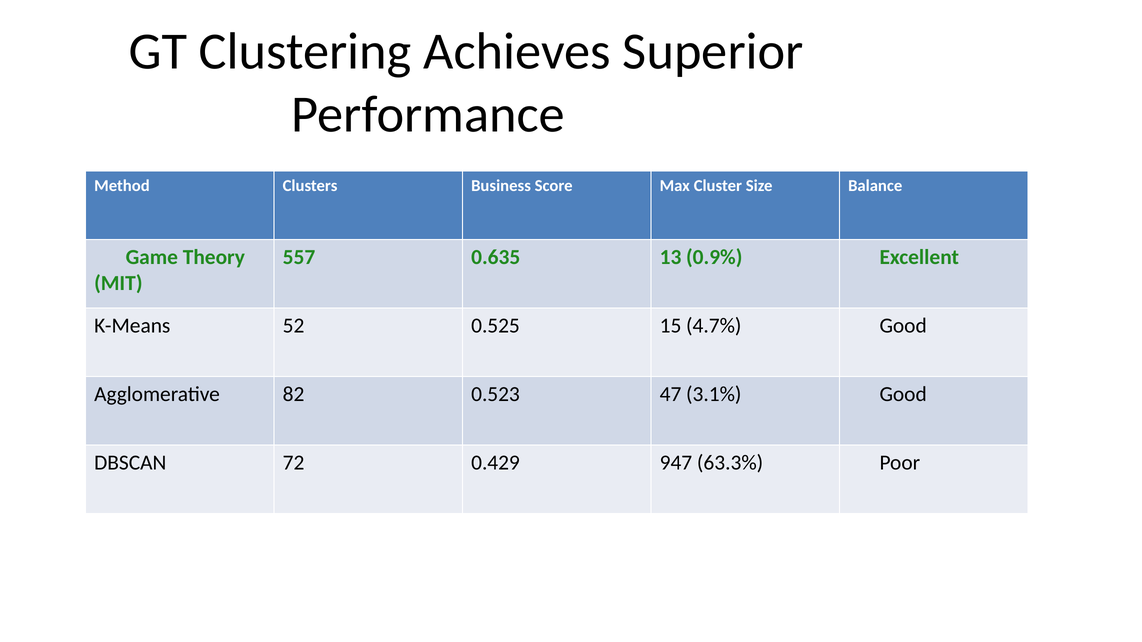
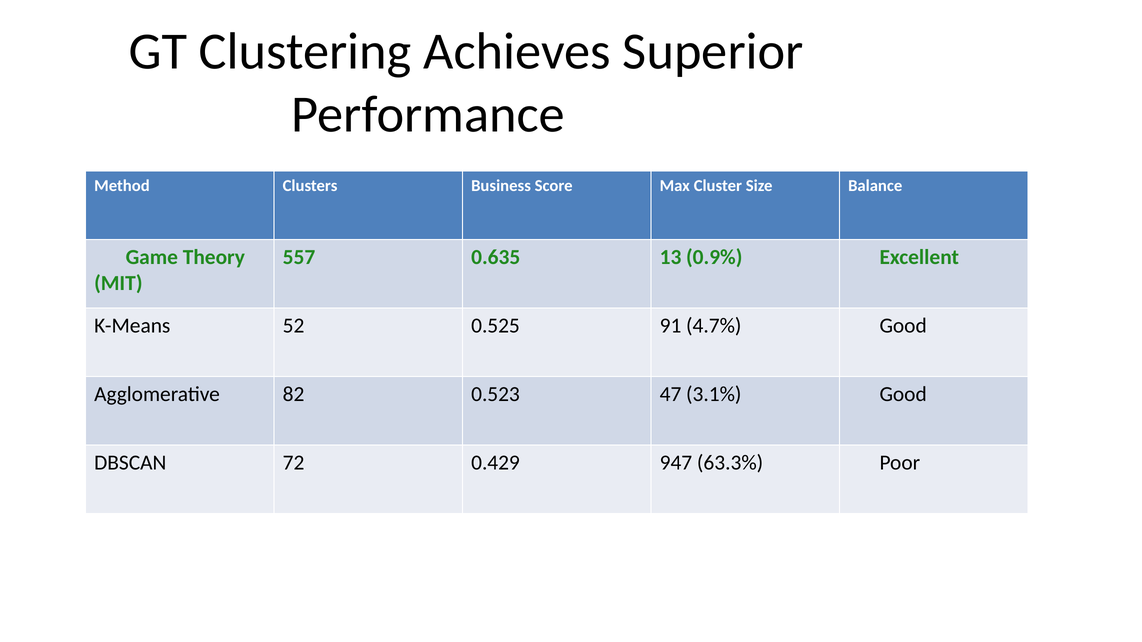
15: 15 -> 91
